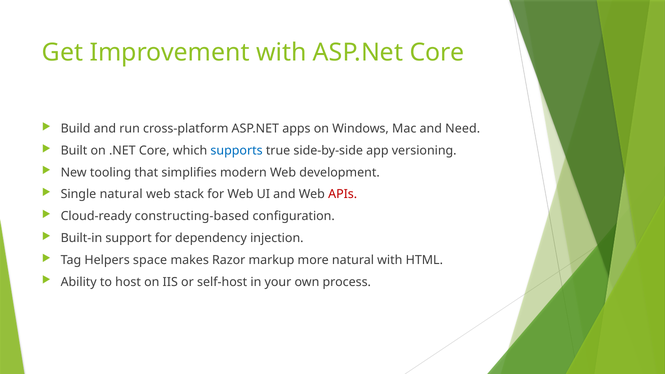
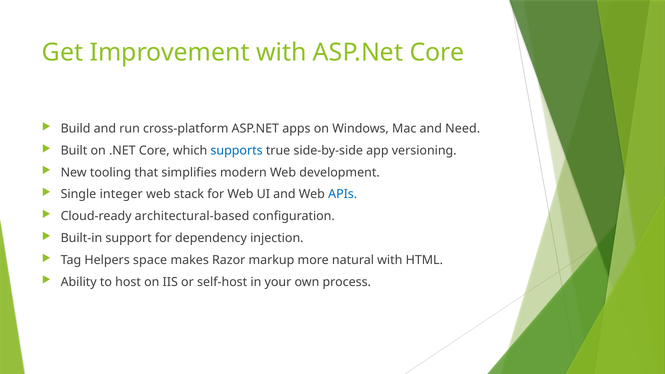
Single natural: natural -> integer
APIs colour: red -> blue
constructing-based: constructing-based -> architectural-based
